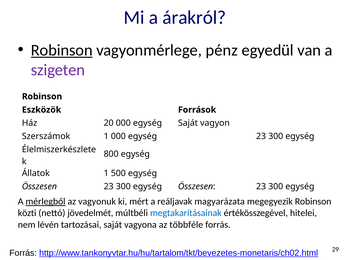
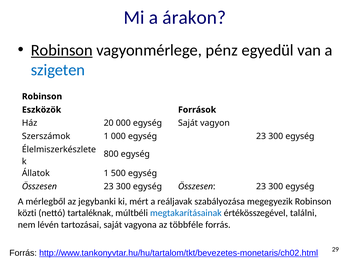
árakról: árakról -> árakon
szigeten colour: purple -> blue
mérlegből underline: present -> none
vagyonuk: vagyonuk -> jegybanki
magyarázata: magyarázata -> szabályozása
jövedelmét: jövedelmét -> tartaléknak
hitelei: hitelei -> találni
